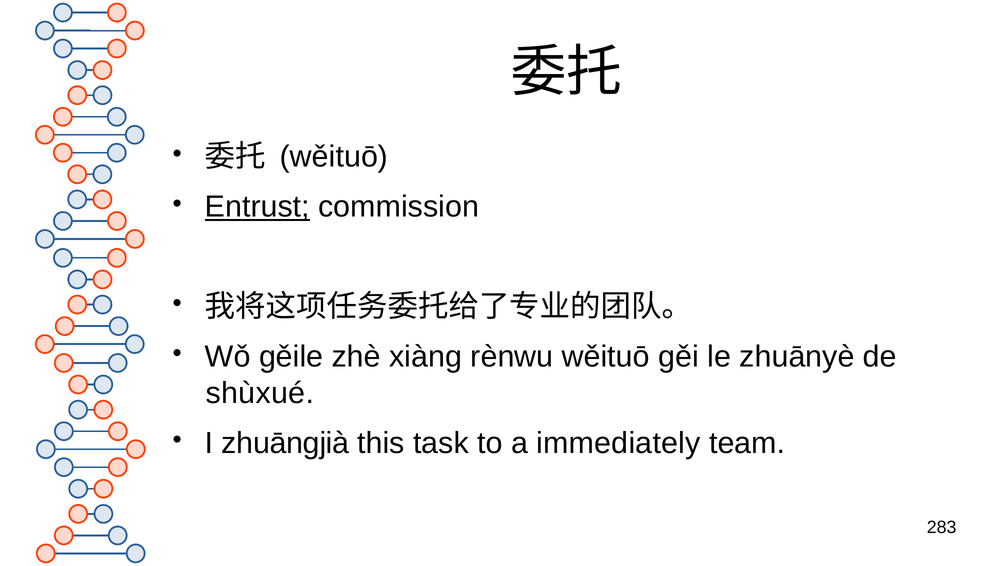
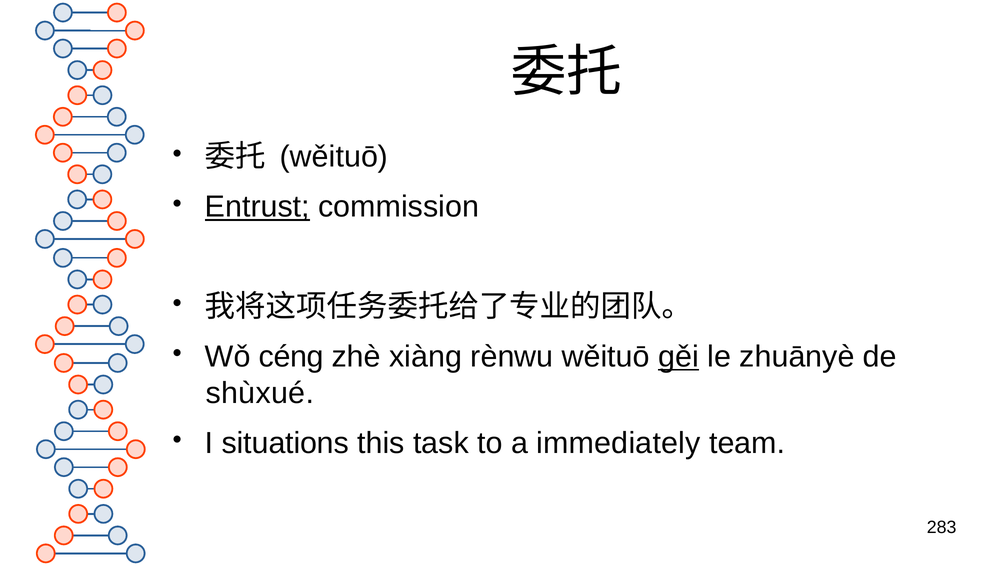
gěile: gěile -> céng
gěi underline: none -> present
zhuāngjià: zhuāngjià -> situations
